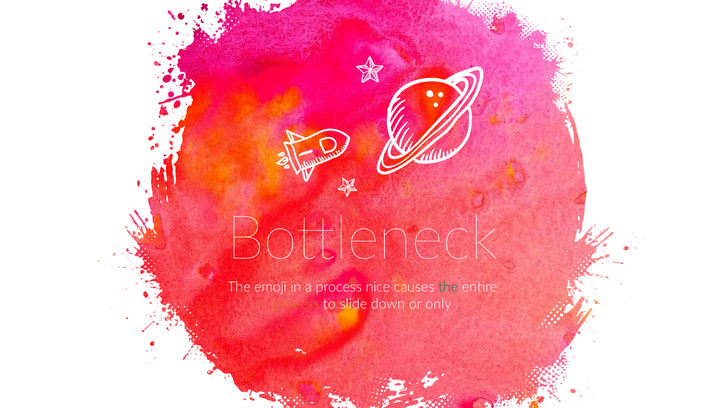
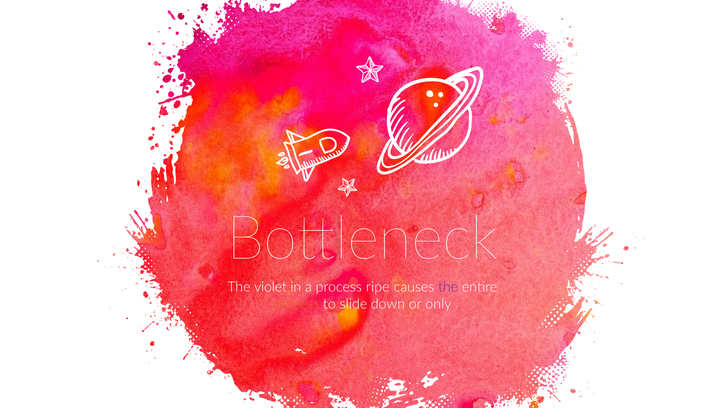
emoji: emoji -> violet
nice: nice -> ripe
the at (448, 287) colour: green -> purple
